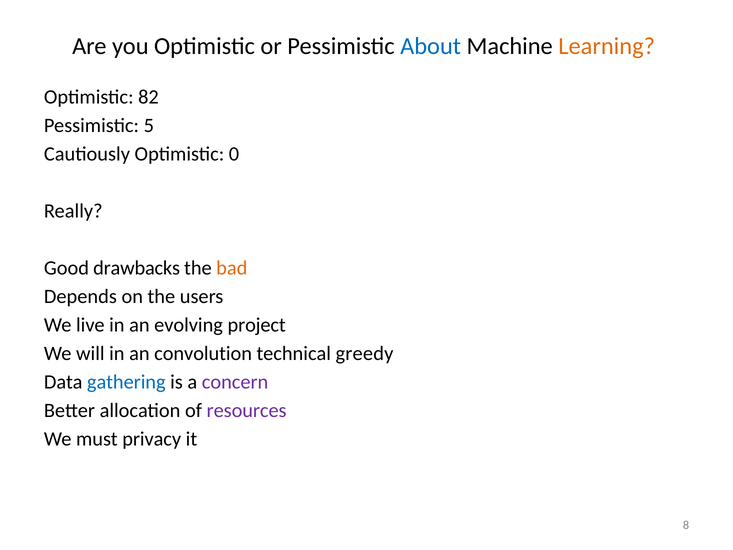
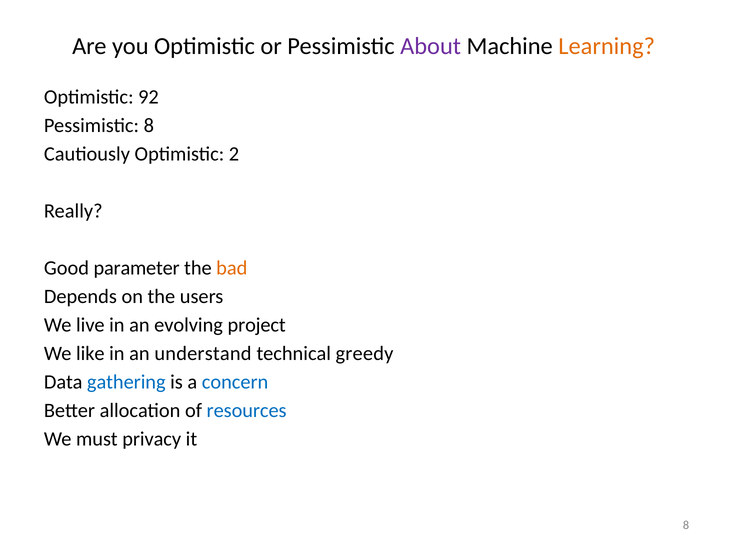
About colour: blue -> purple
82: 82 -> 92
Pessimistic 5: 5 -> 8
0: 0 -> 2
drawbacks: drawbacks -> parameter
will: will -> like
convolution: convolution -> understand
concern colour: purple -> blue
resources colour: purple -> blue
